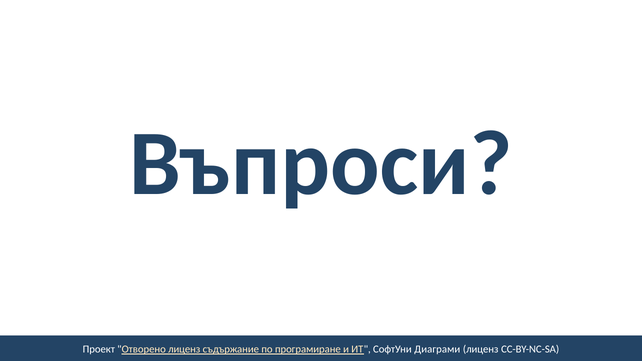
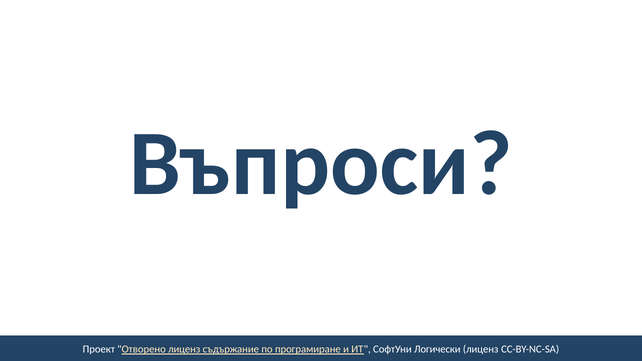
Диаграми: Диаграми -> Логически
